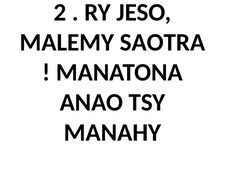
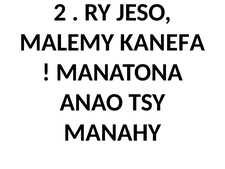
SAOTRA: SAOTRA -> KANEFA
